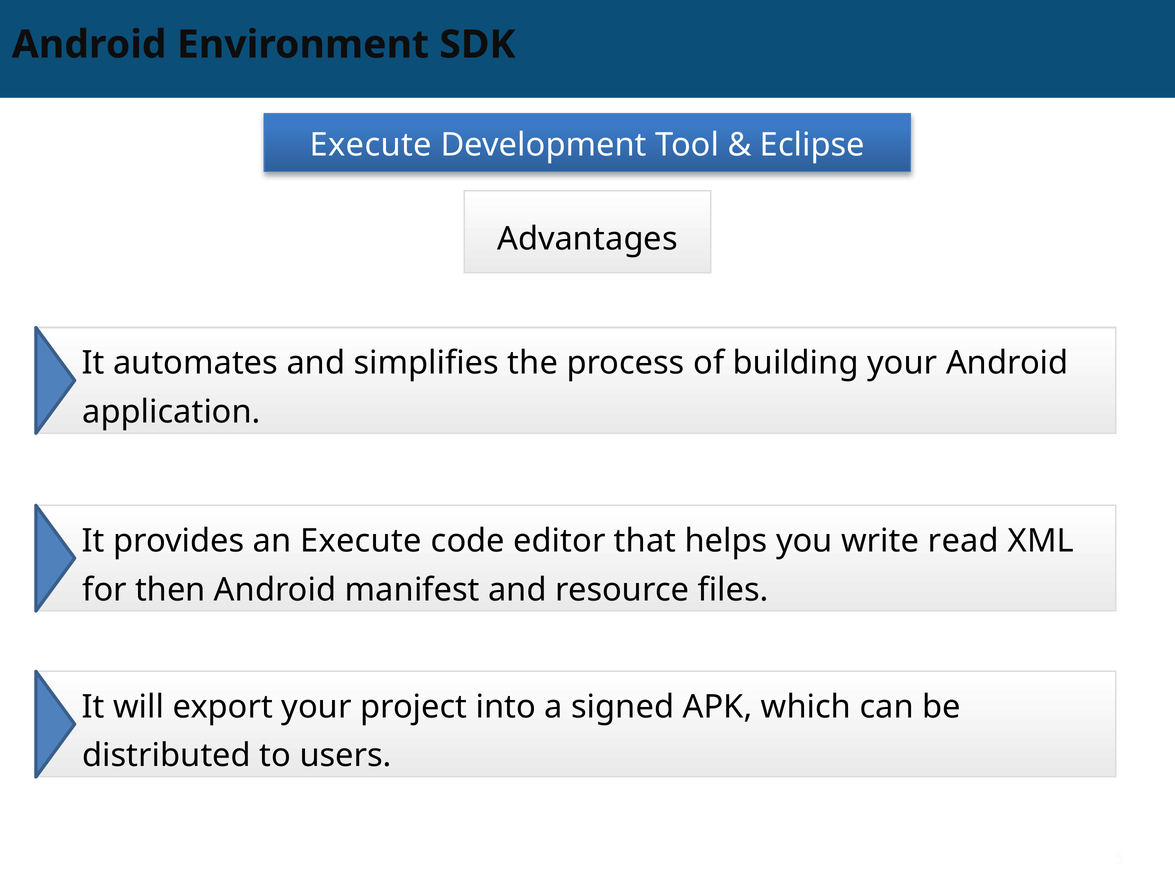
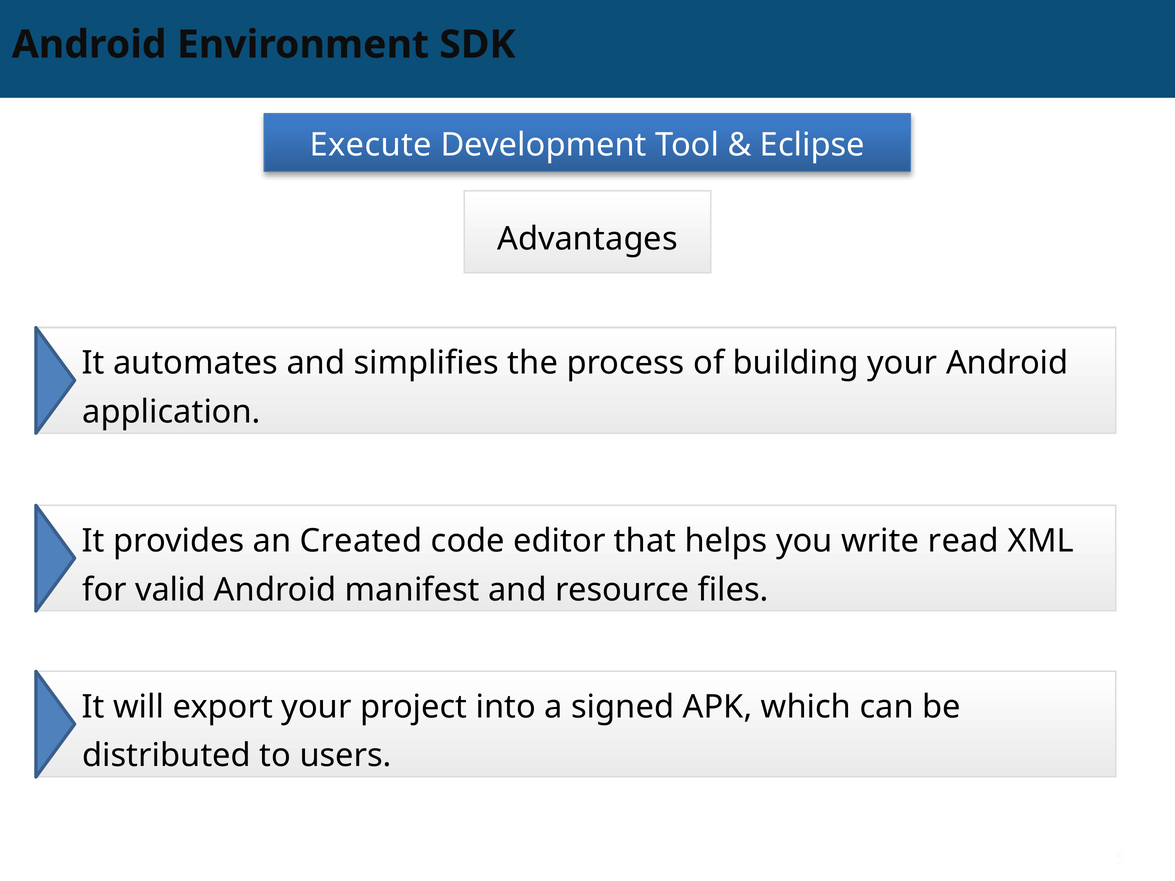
an Execute: Execute -> Created
then: then -> valid
